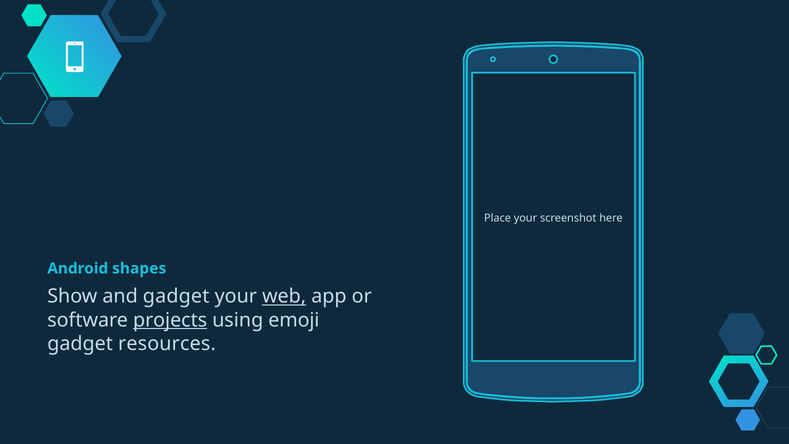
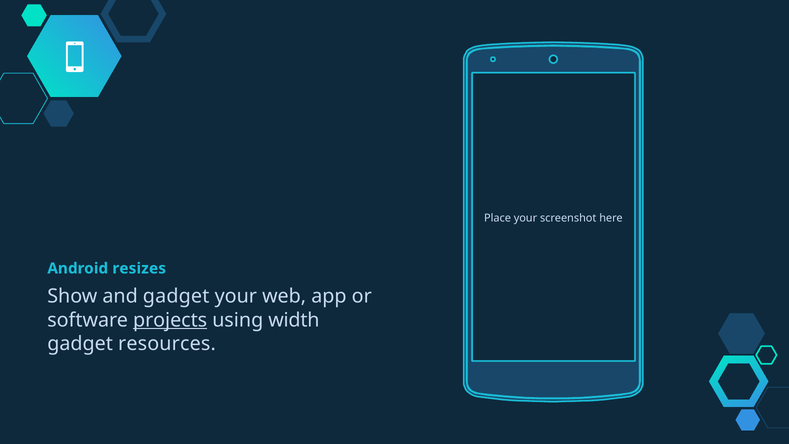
shapes: shapes -> resizes
web underline: present -> none
emoji: emoji -> width
